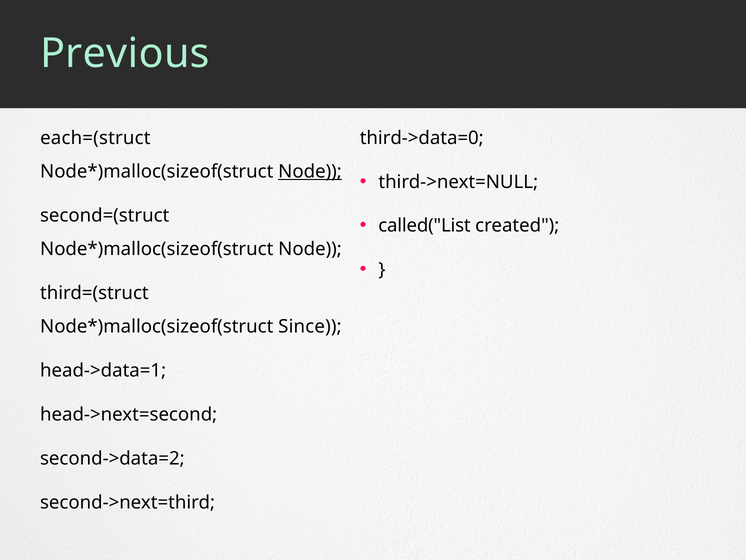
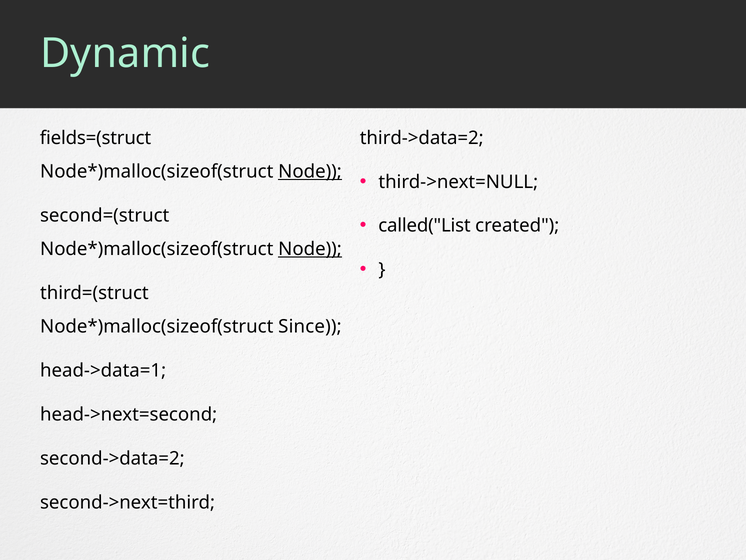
Previous: Previous -> Dynamic
each=(struct: each=(struct -> fields=(struct
third->data=0: third->data=0 -> third->data=2
Node at (310, 249) underline: none -> present
